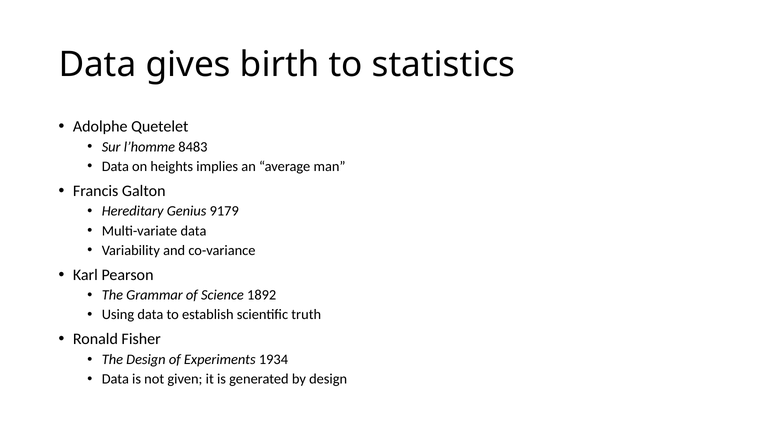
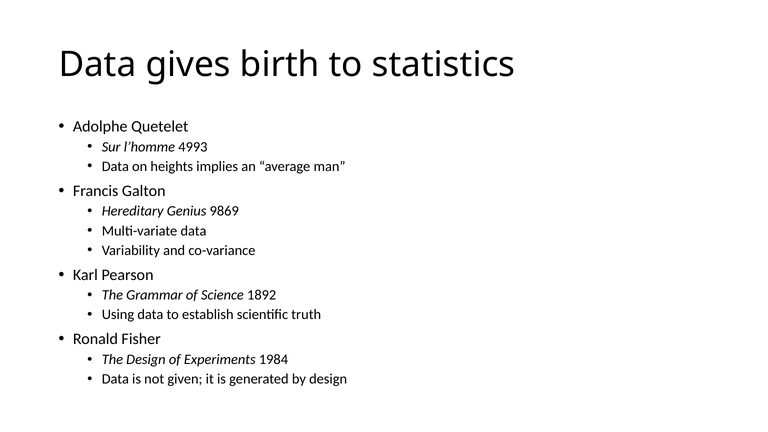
8483: 8483 -> 4993
9179: 9179 -> 9869
1934: 1934 -> 1984
